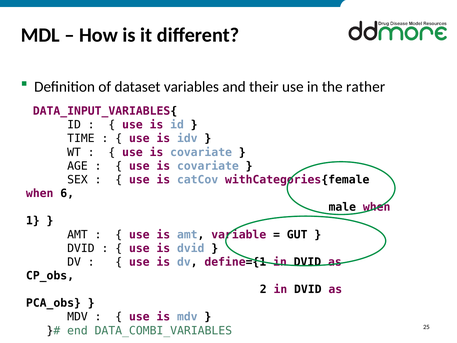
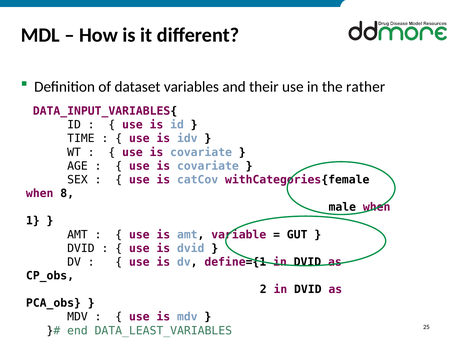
6: 6 -> 8
DATA_COMBI_VARIABLES: DATA_COMBI_VARIABLES -> DATA_LEAST_VARIABLES
